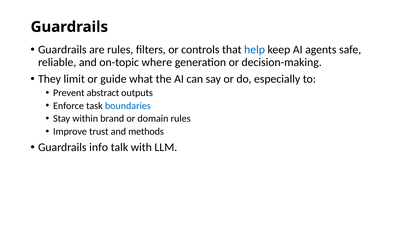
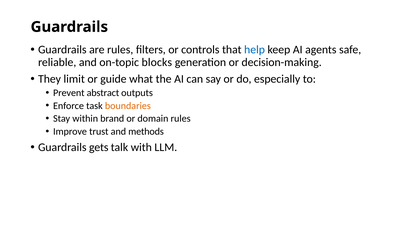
where: where -> blocks
boundaries colour: blue -> orange
info: info -> gets
